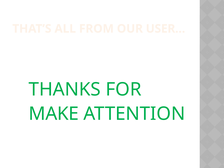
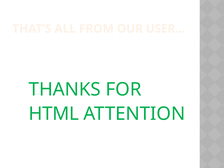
MAKE: MAKE -> HTML
